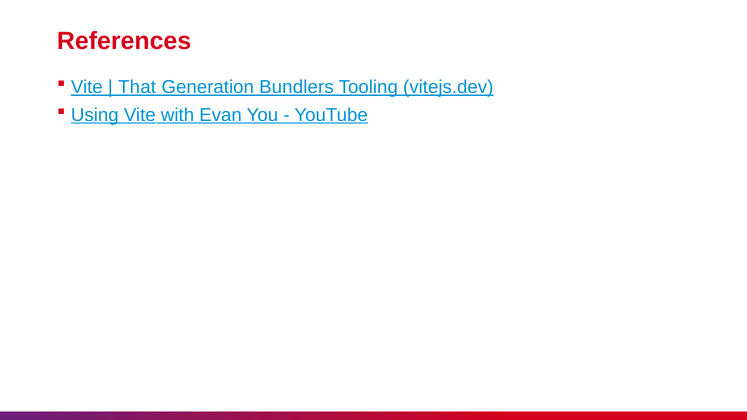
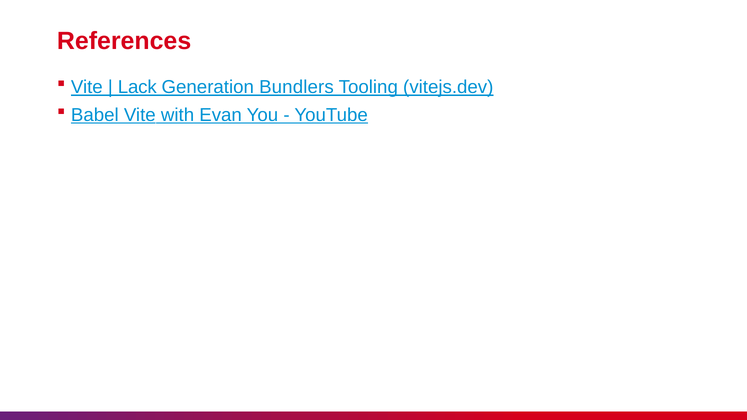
That: That -> Lack
Using: Using -> Babel
